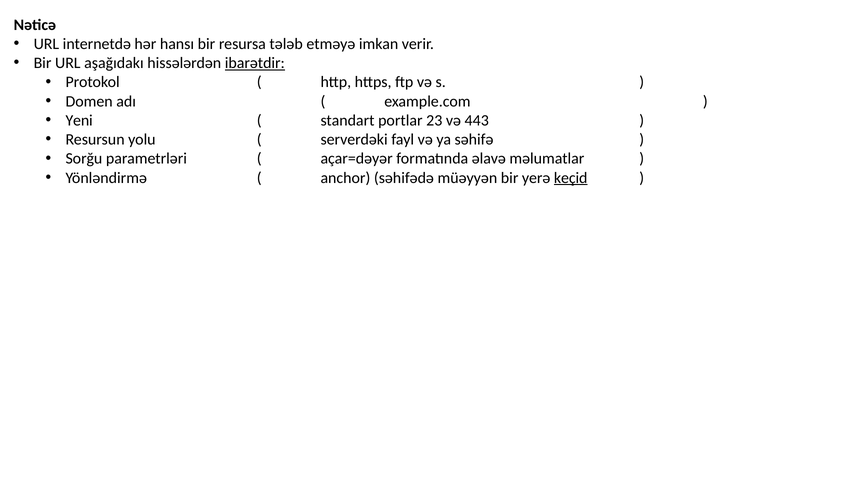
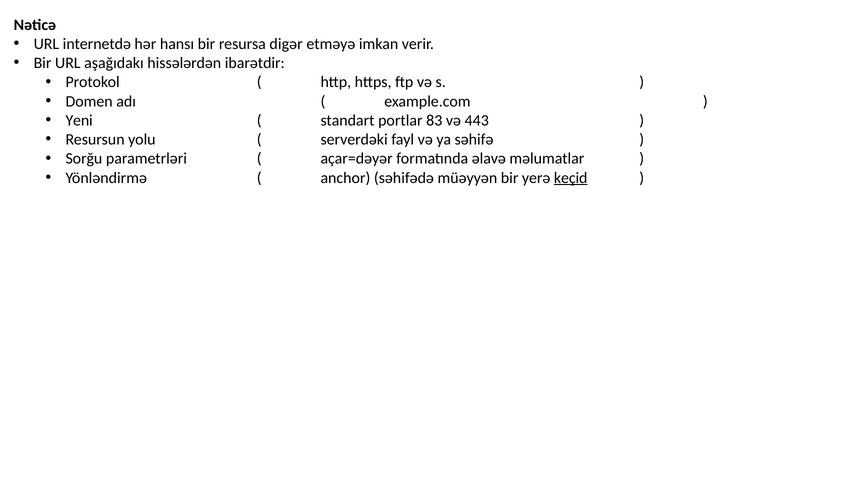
tələb: tələb -> digər
ibarətdir underline: present -> none
23: 23 -> 83
